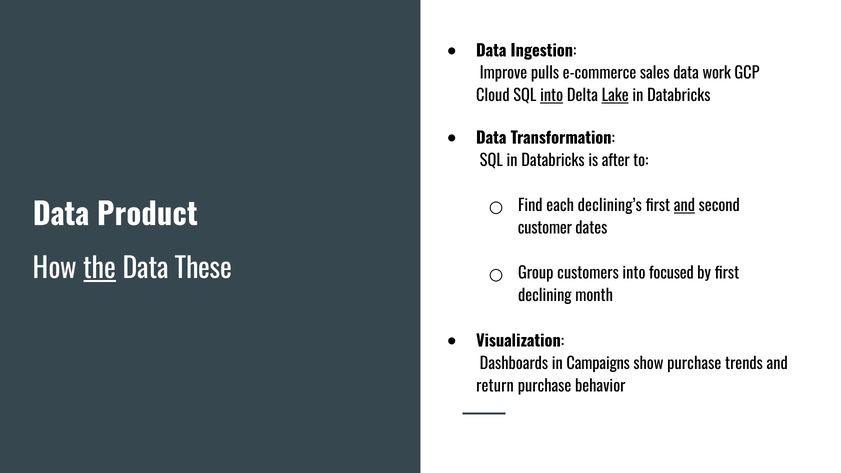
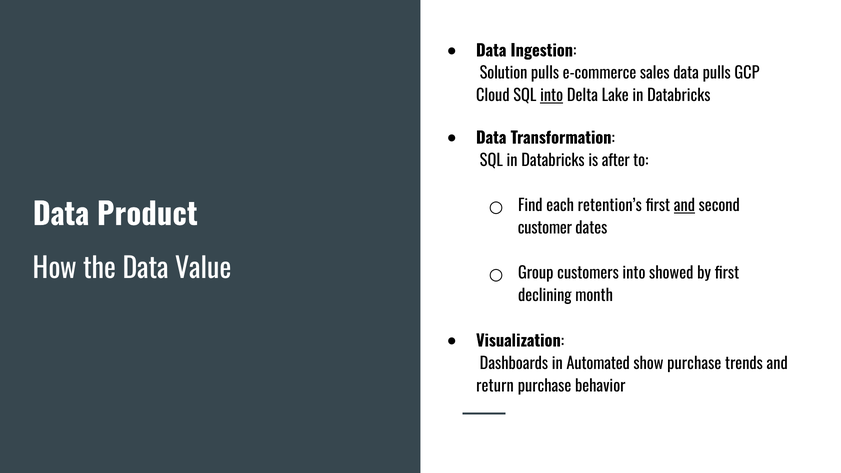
Improve: Improve -> Solution
data work: work -> pulls
Lake underline: present -> none
declining’s: declining’s -> retention’s
the underline: present -> none
These: These -> Value
focused: focused -> showed
Campaigns: Campaigns -> Automated
